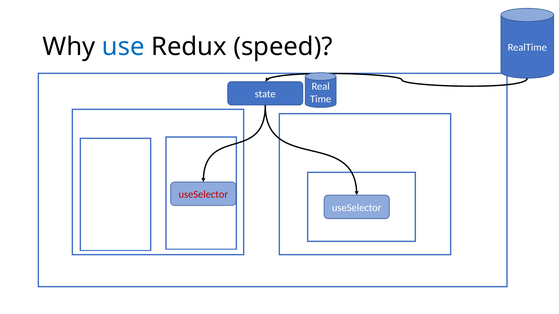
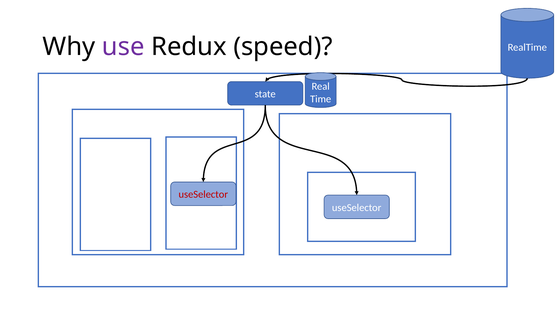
use colour: blue -> purple
